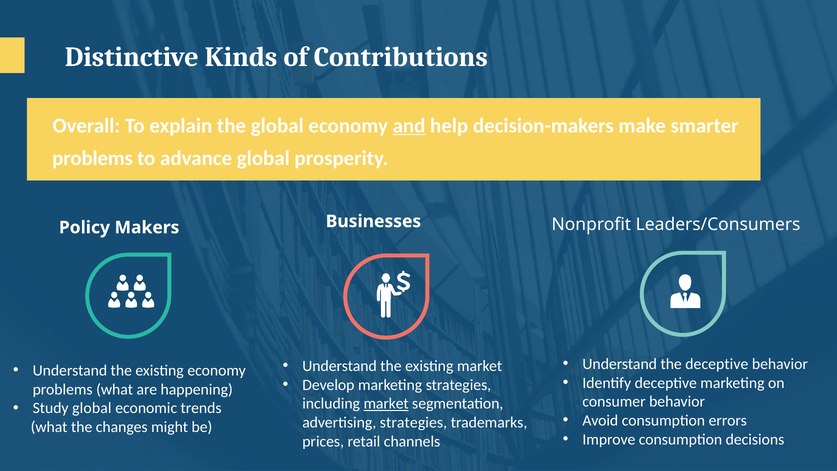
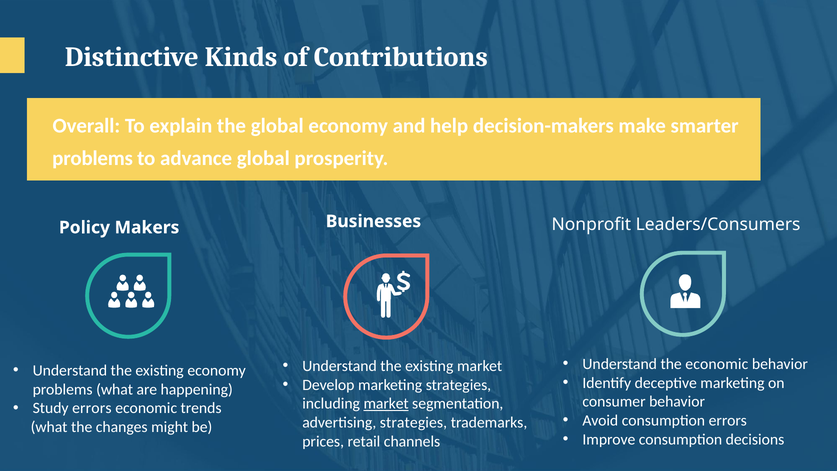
and underline: present -> none
the deceptive: deceptive -> economic
Study global: global -> errors
